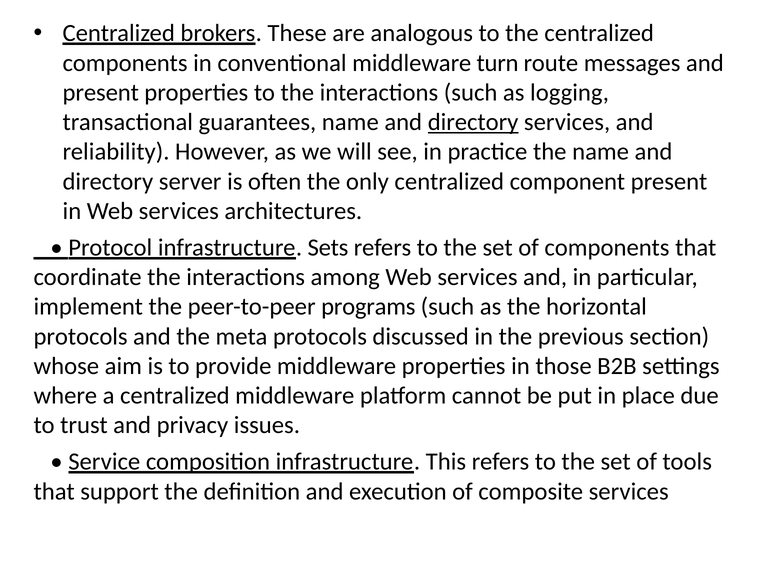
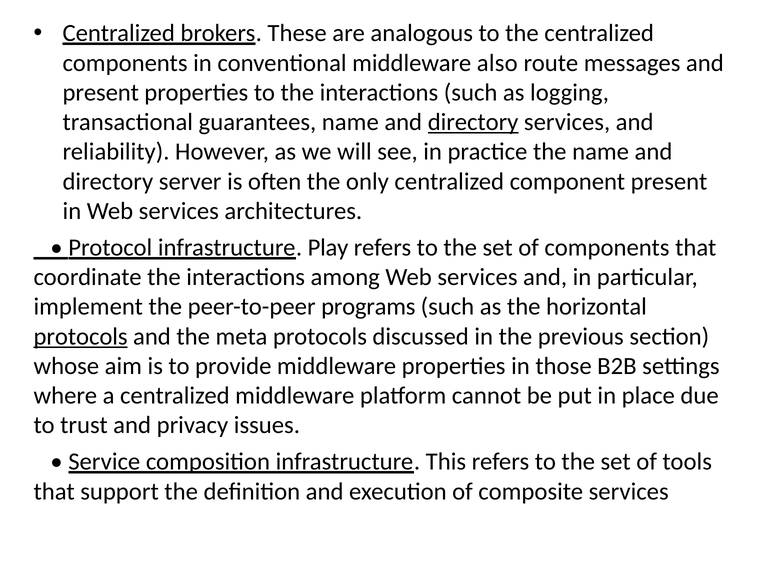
turn: turn -> also
Sets: Sets -> Play
protocols at (81, 337) underline: none -> present
